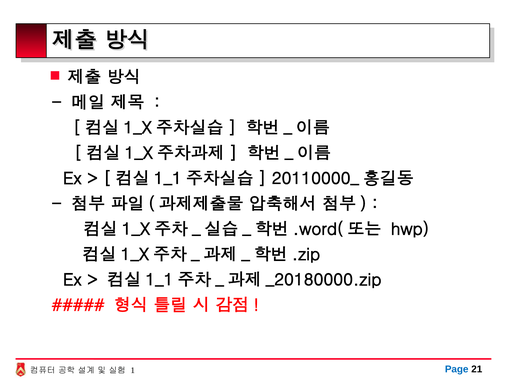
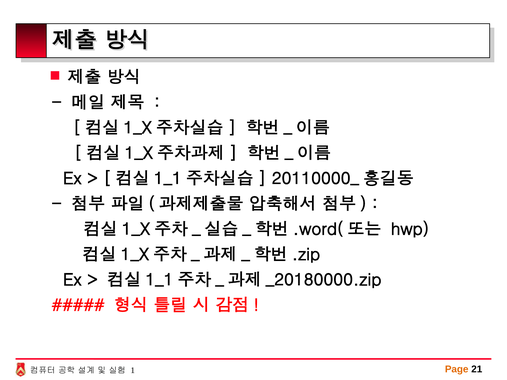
Page colour: blue -> orange
